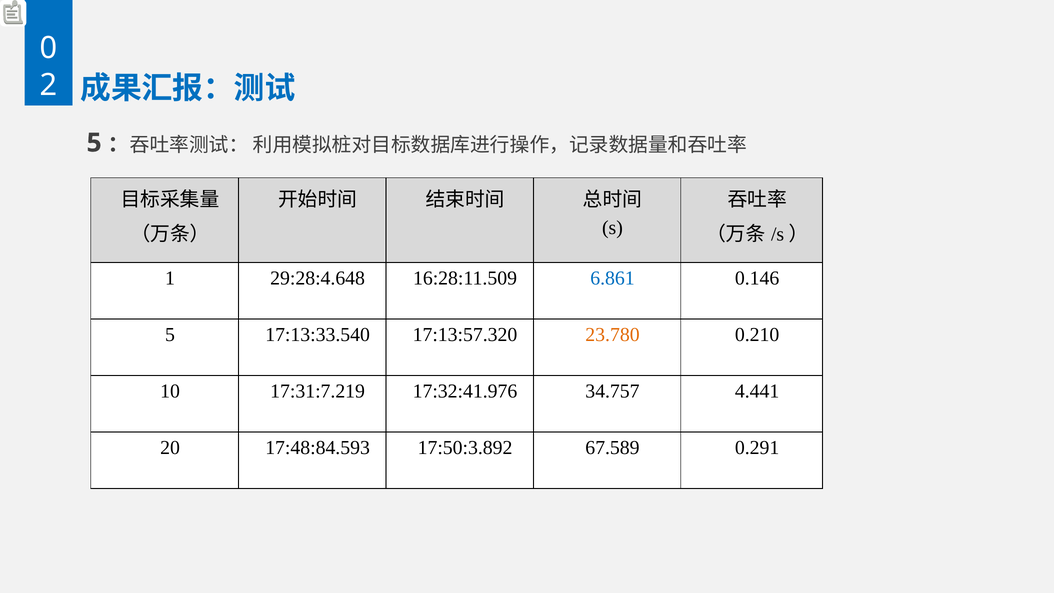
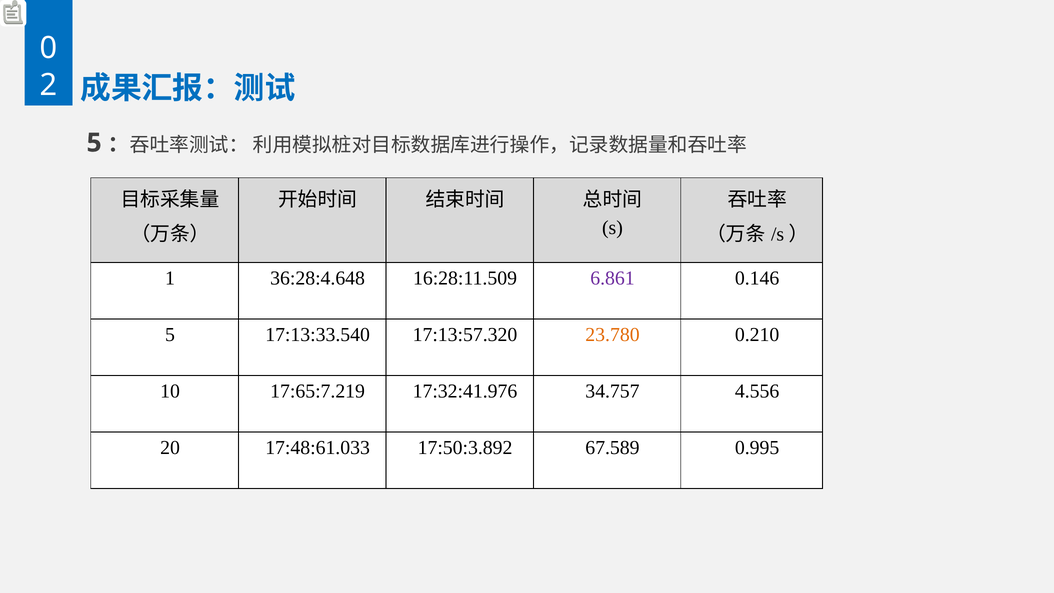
29:28:4.648: 29:28:4.648 -> 36:28:4.648
6.861 colour: blue -> purple
17:31:7.219: 17:31:7.219 -> 17:65:7.219
4.441: 4.441 -> 4.556
17:48:84.593: 17:48:84.593 -> 17:48:61.033
0.291: 0.291 -> 0.995
